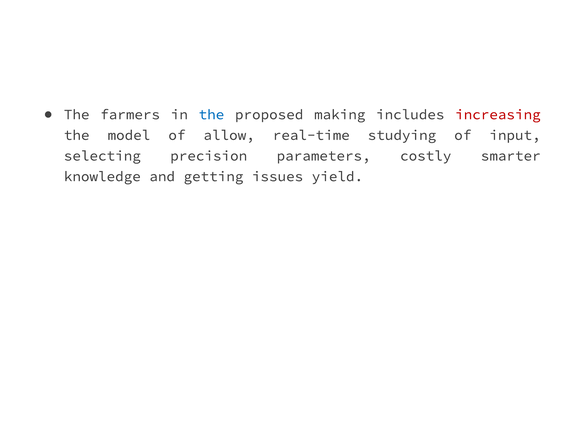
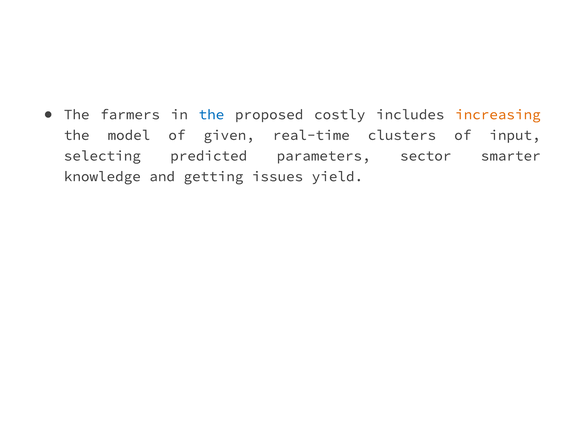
making: making -> costly
increasing colour: red -> orange
allow: allow -> given
studying: studying -> clusters
precision: precision -> predicted
costly: costly -> sector
